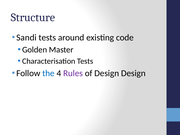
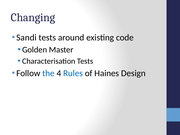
Structure: Structure -> Changing
Rules colour: purple -> blue
of Design: Design -> Haines
